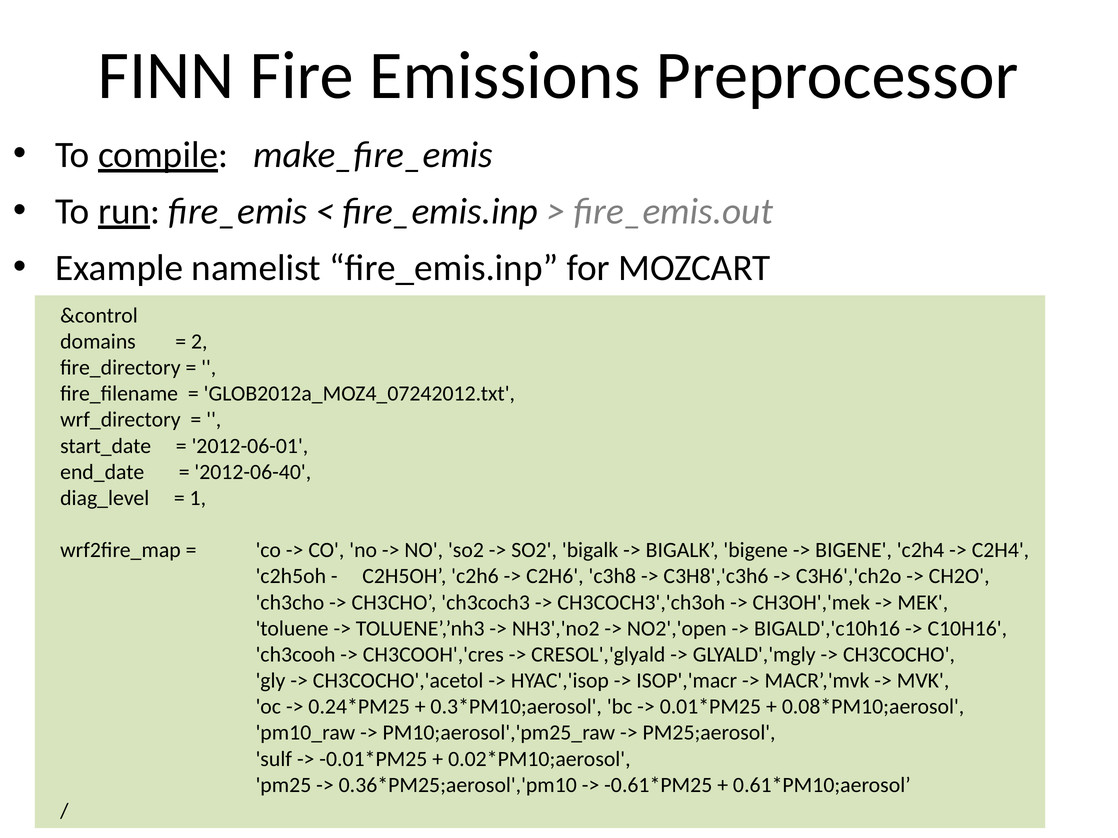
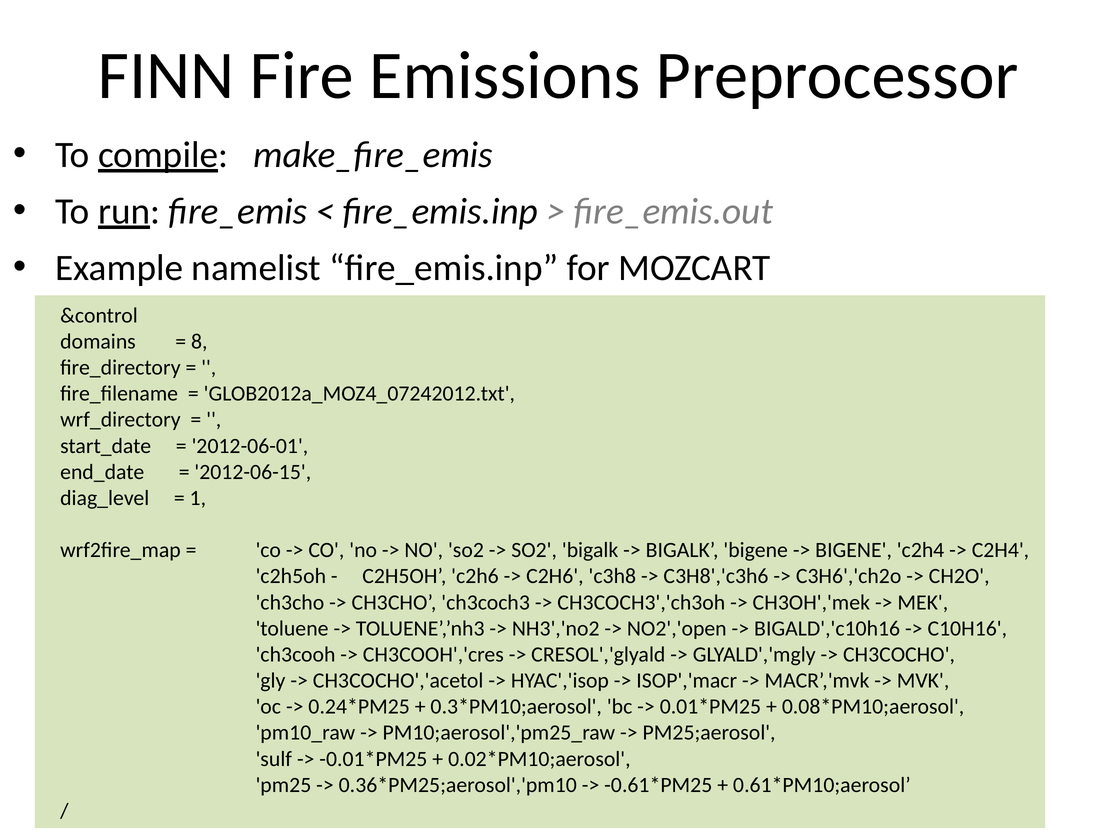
2: 2 -> 8
2012-06-40: 2012-06-40 -> 2012-06-15
